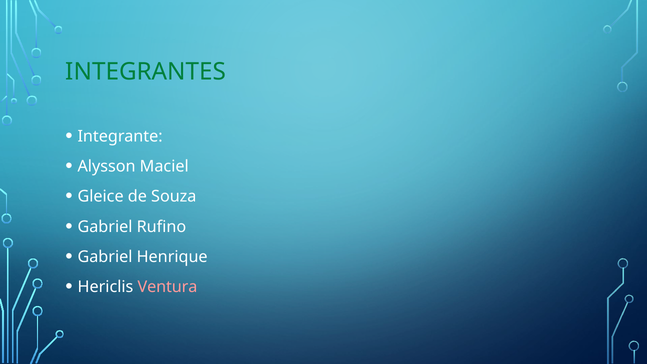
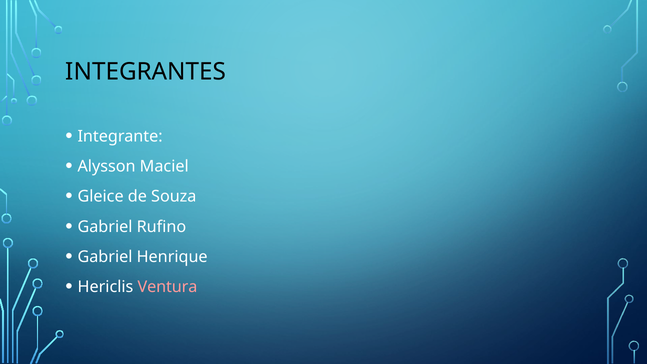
INTEGRANTES colour: green -> black
